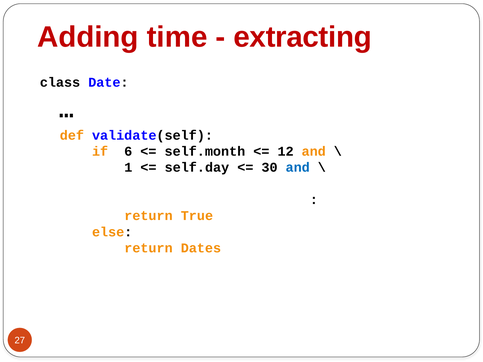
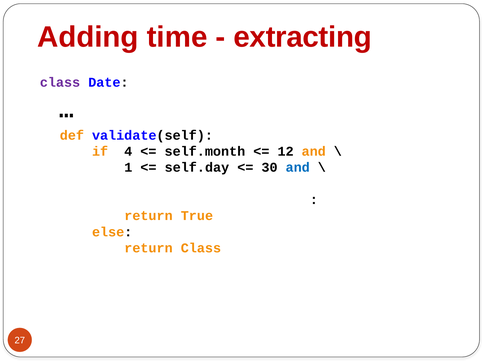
class at (60, 82) colour: black -> purple
6: 6 -> 4
return Dates: Dates -> Class
